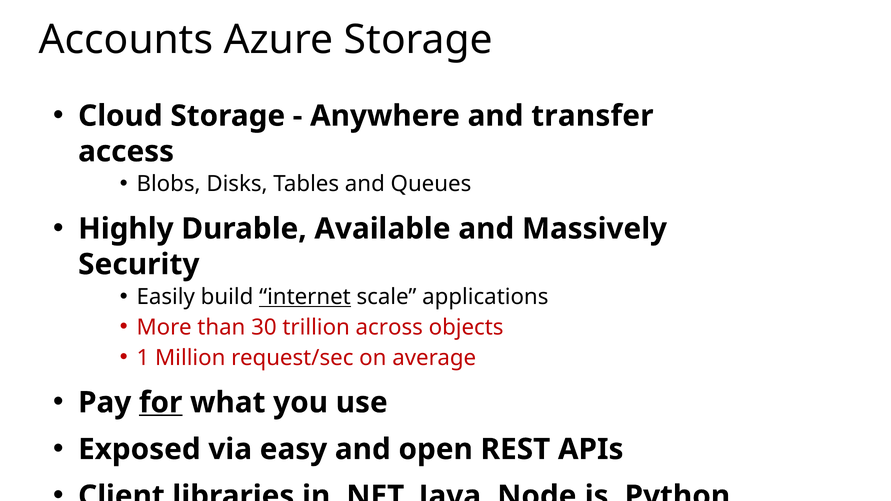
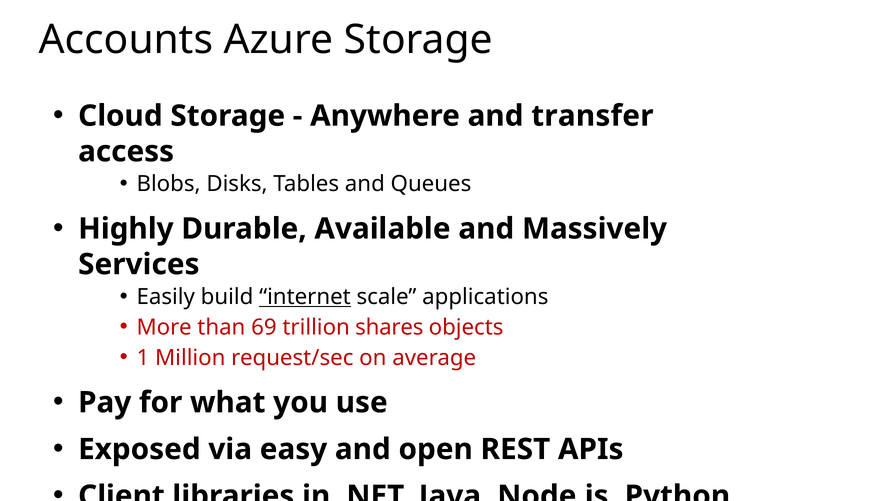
Security: Security -> Services
30: 30 -> 69
across: across -> shares
for underline: present -> none
